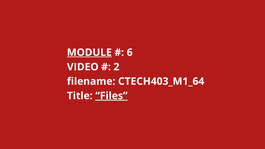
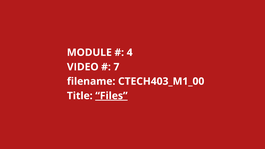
MODULE underline: present -> none
6: 6 -> 4
2: 2 -> 7
CTECH403_M1_64: CTECH403_M1_64 -> CTECH403_M1_00
